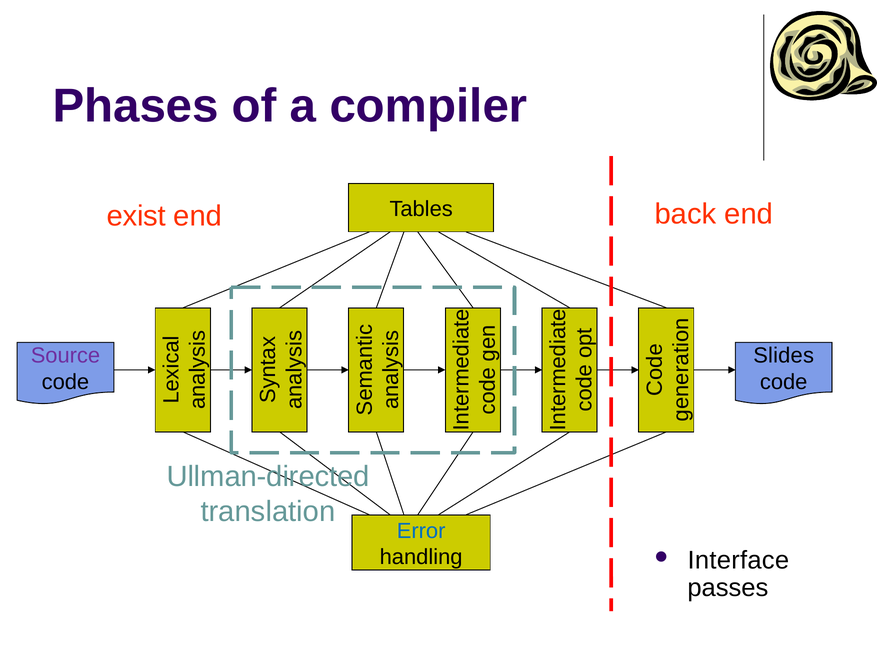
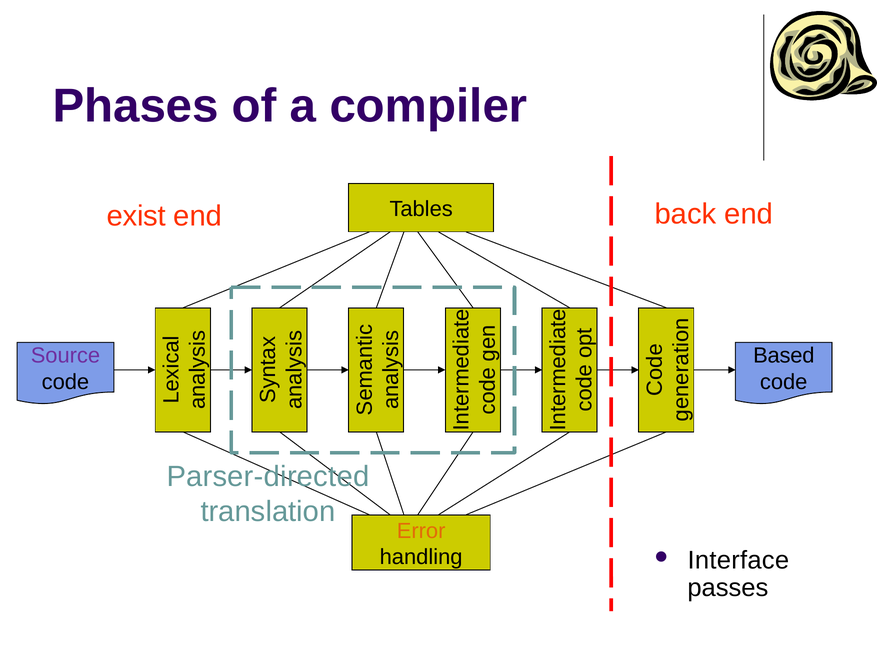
Slides: Slides -> Based
Ullman-directed: Ullman-directed -> Parser-directed
Error colour: blue -> orange
